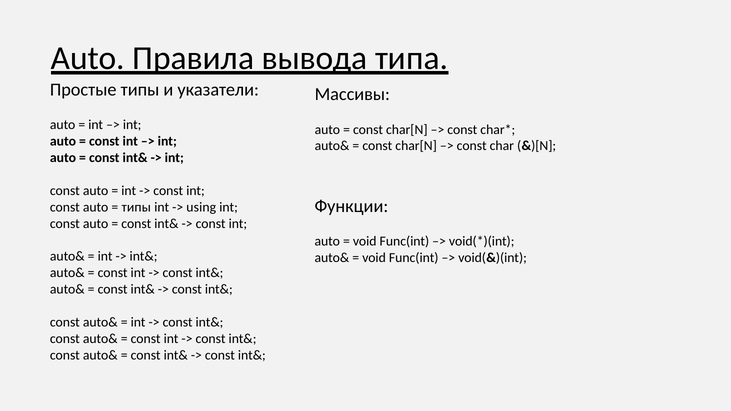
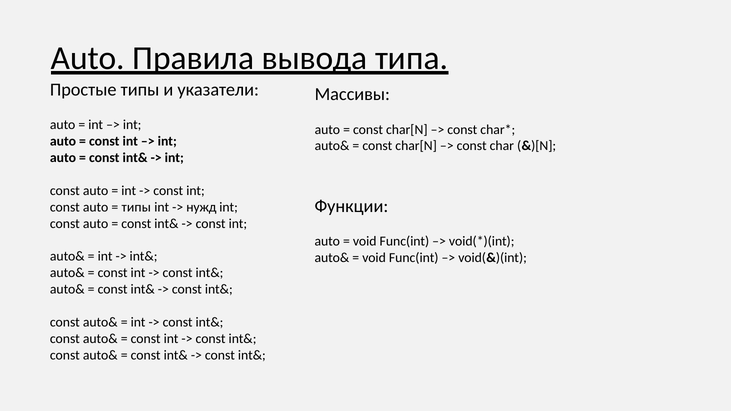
using: using -> нужд
